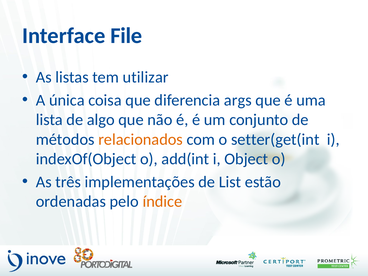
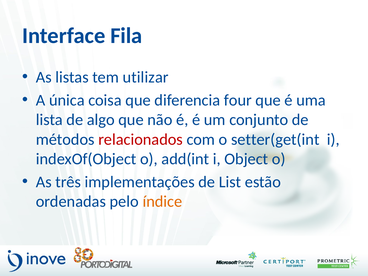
File: File -> Fila
args: args -> four
relacionados colour: orange -> red
